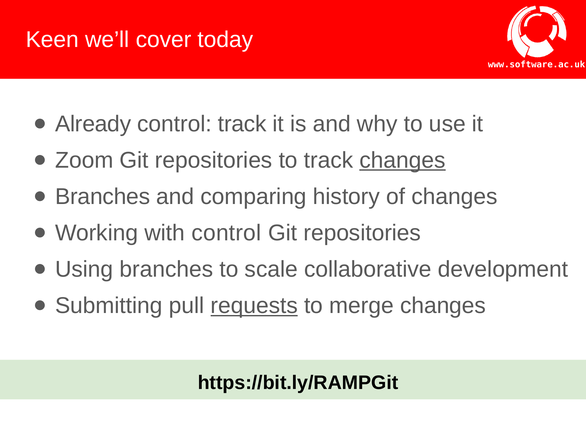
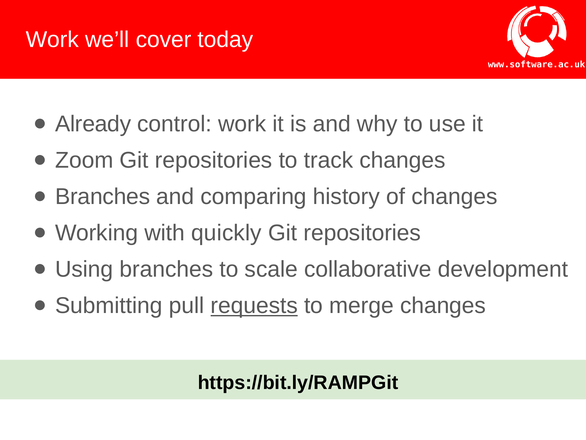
Keen at (52, 40): Keen -> Work
control track: track -> work
changes at (403, 160) underline: present -> none
with control: control -> quickly
